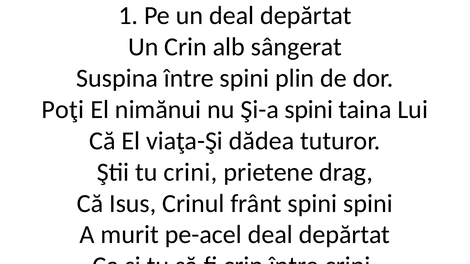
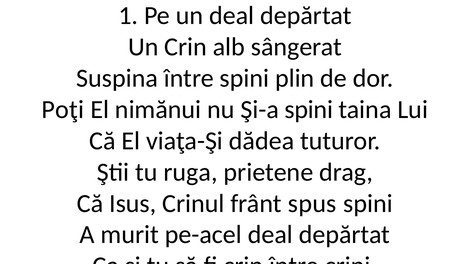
tu crini: crini -> ruga
frânt spini: spini -> spus
